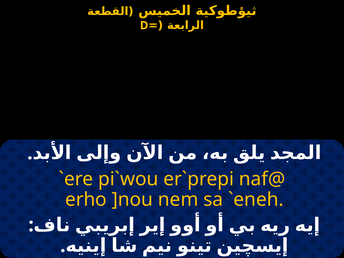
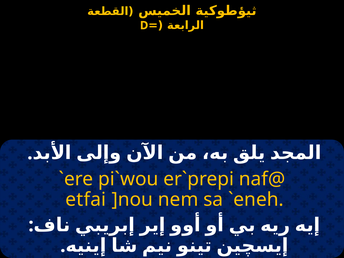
erho: erho -> etfai
